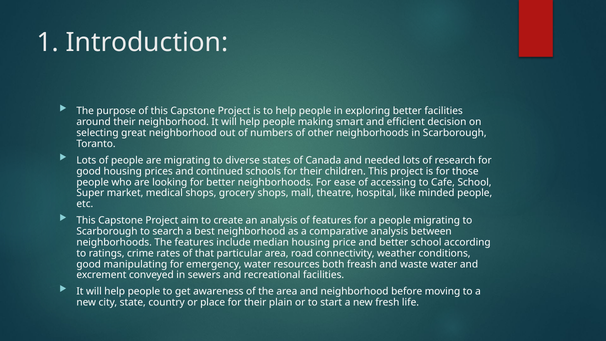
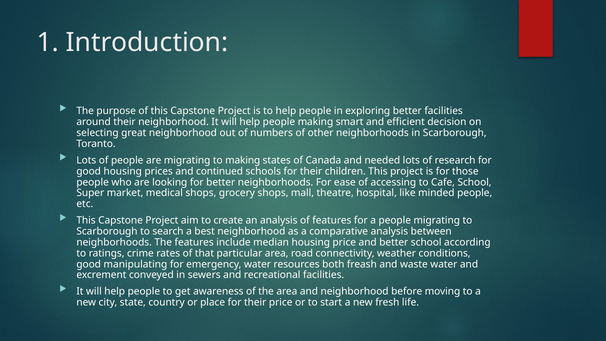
to diverse: diverse -> making
their plain: plain -> price
